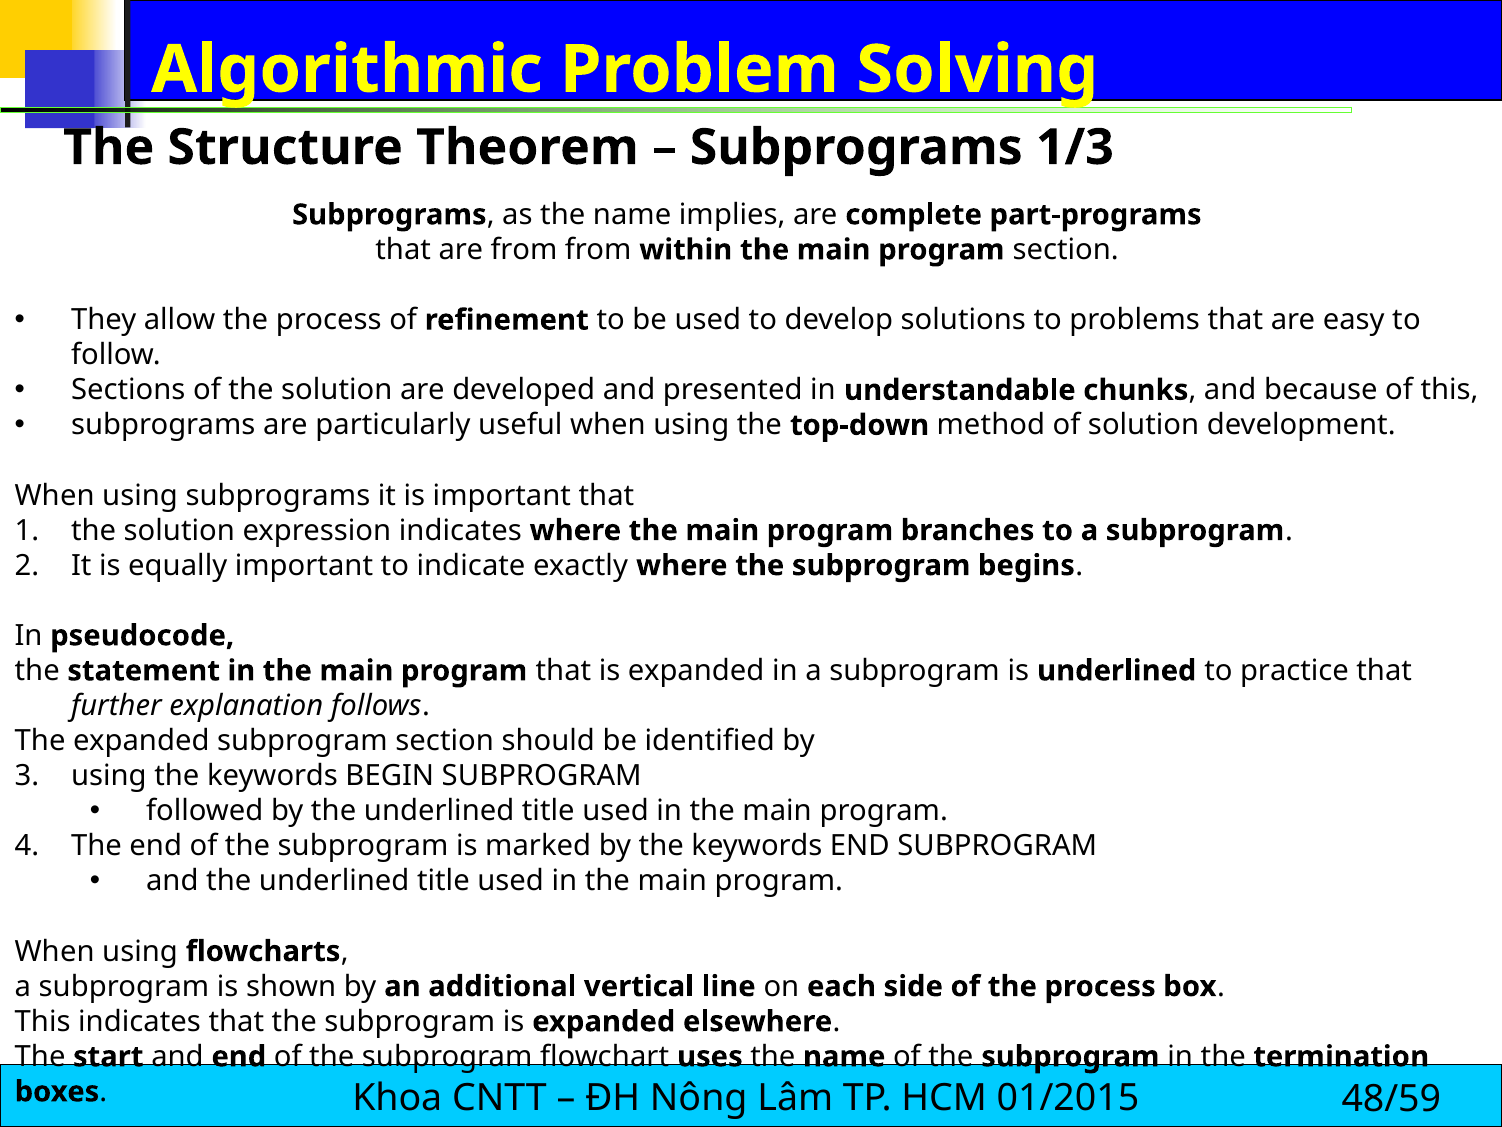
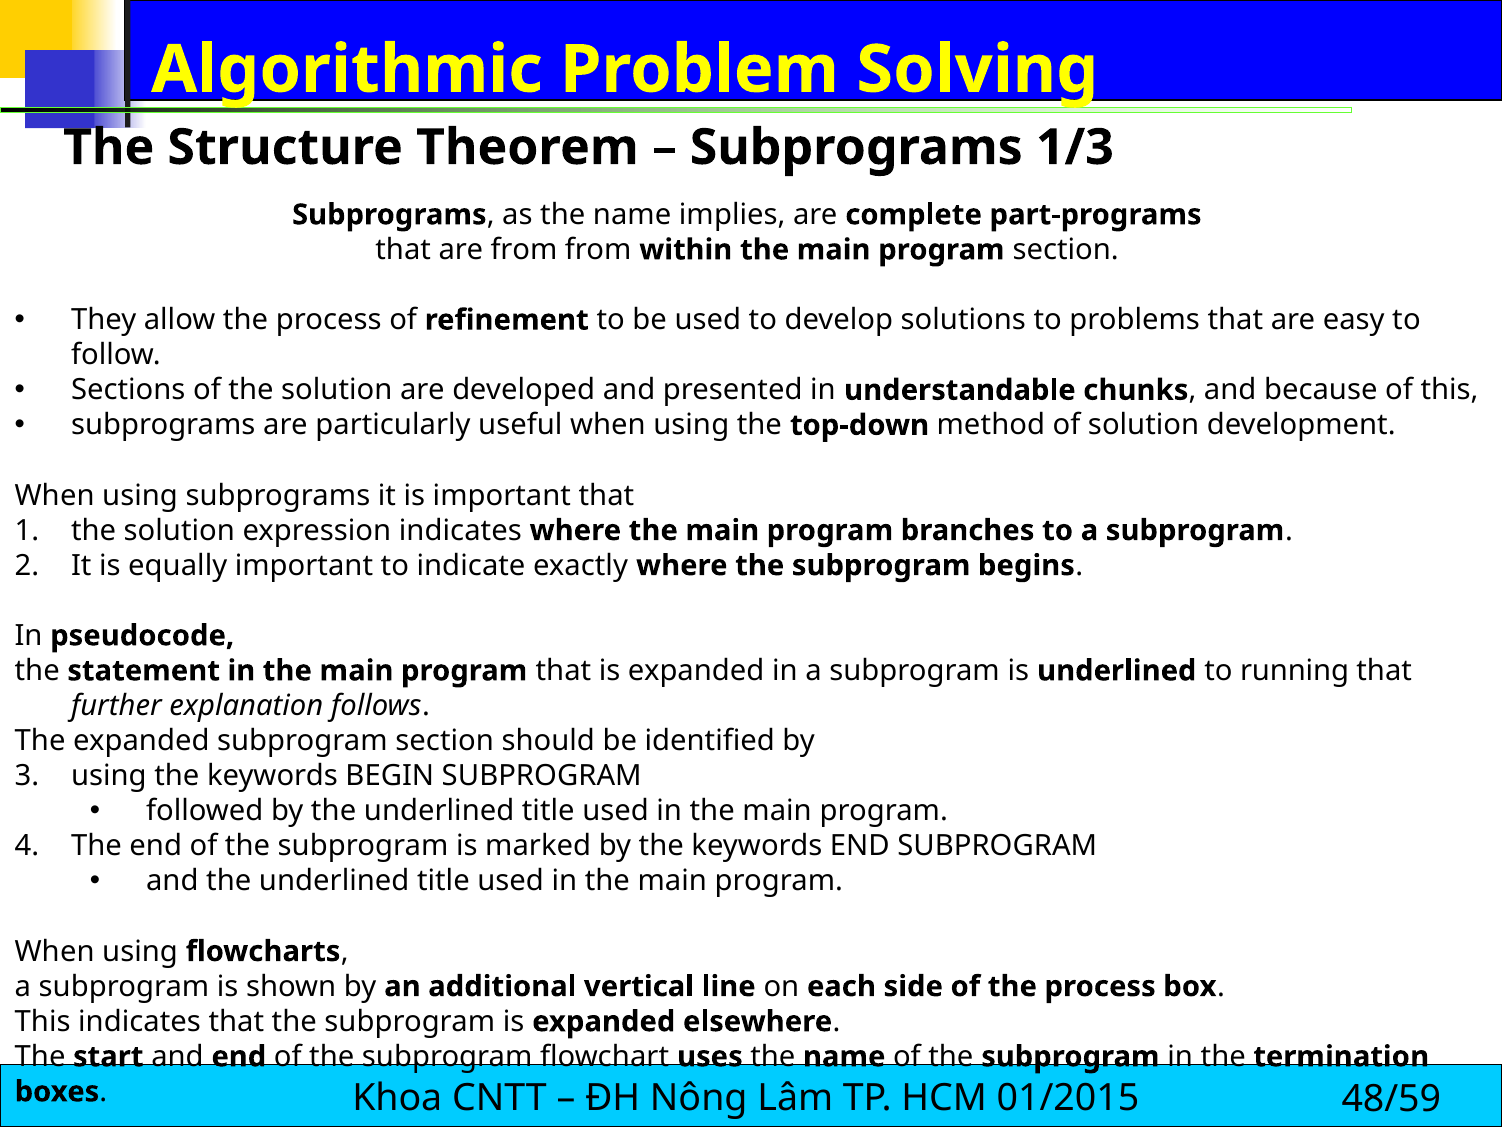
practice: practice -> running
